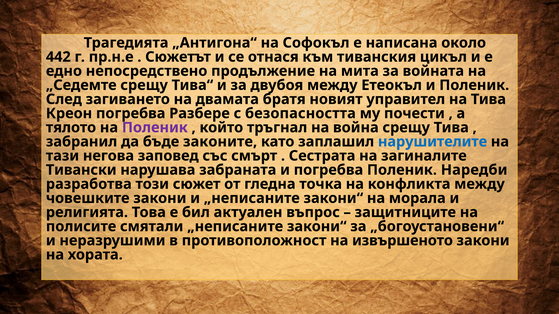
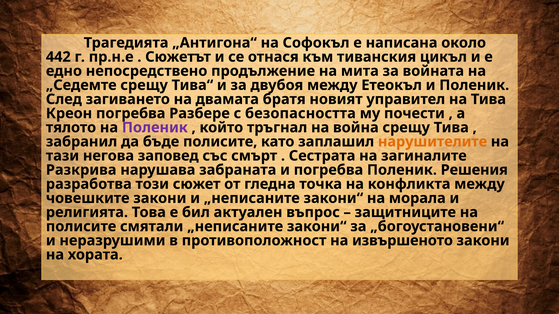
бъде законите: законите -> полисите
нарушителите colour: blue -> orange
Тивански: Тивански -> Разкрива
Наредби: Наредби -> Решения
